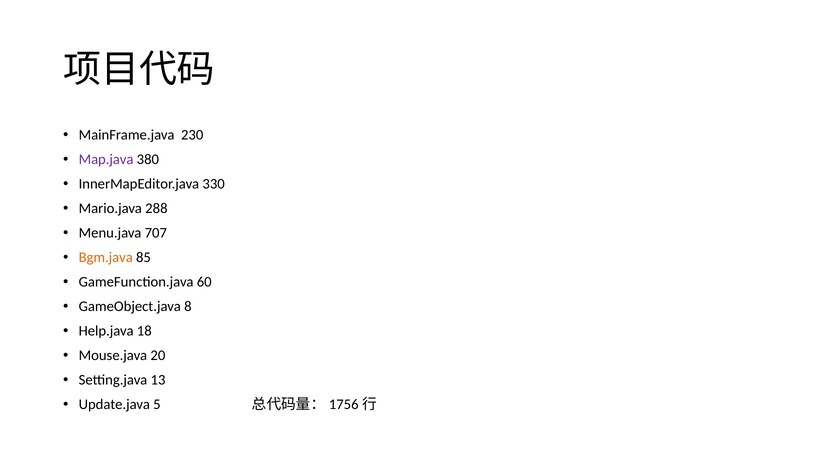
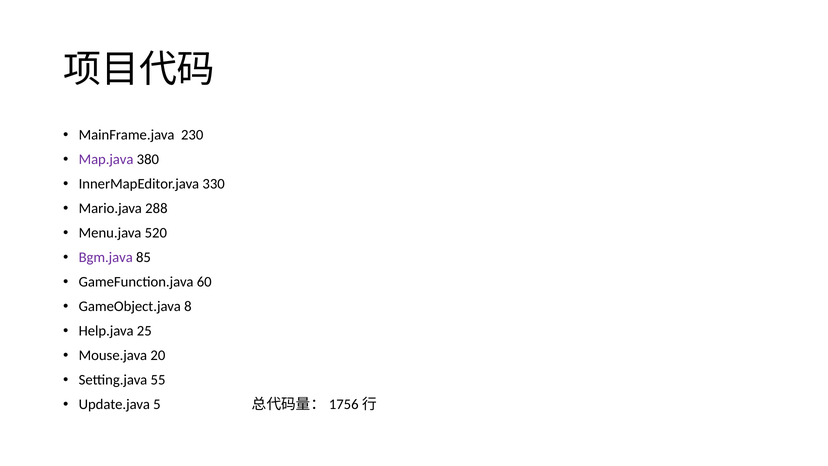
707: 707 -> 520
Bgm.java colour: orange -> purple
18: 18 -> 25
13: 13 -> 55
